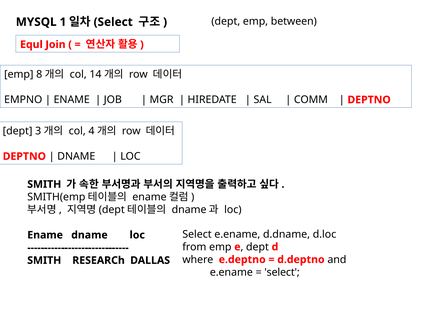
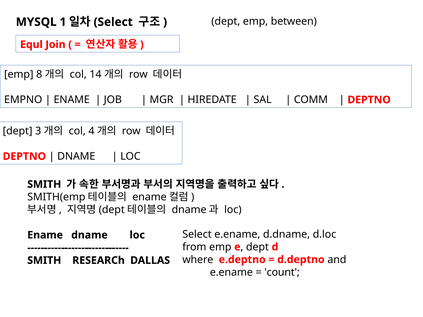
select at (282, 272): select -> count
